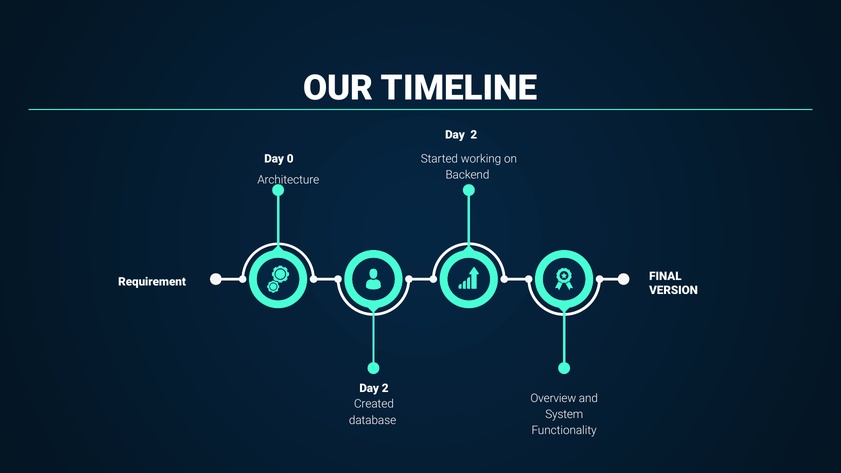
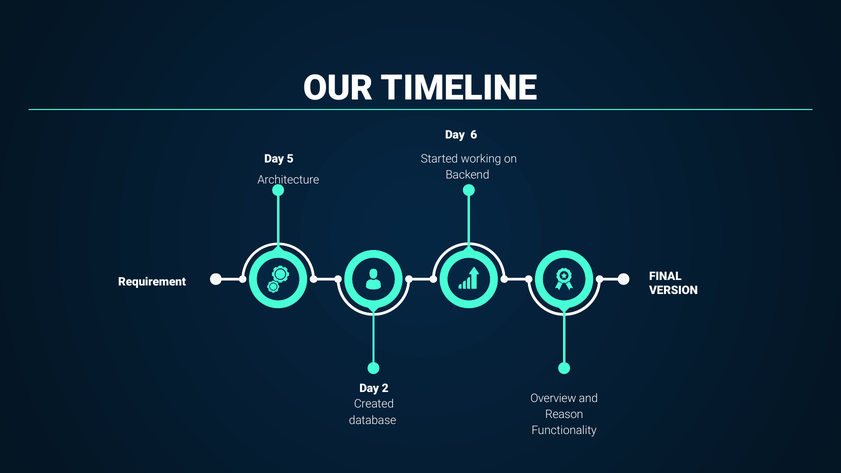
2 at (474, 135): 2 -> 6
0: 0 -> 5
System: System -> Reason
